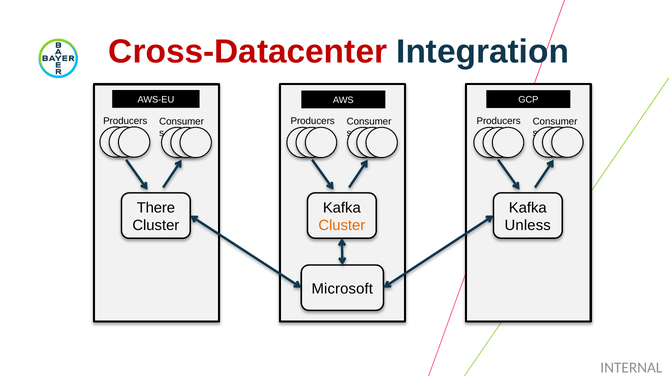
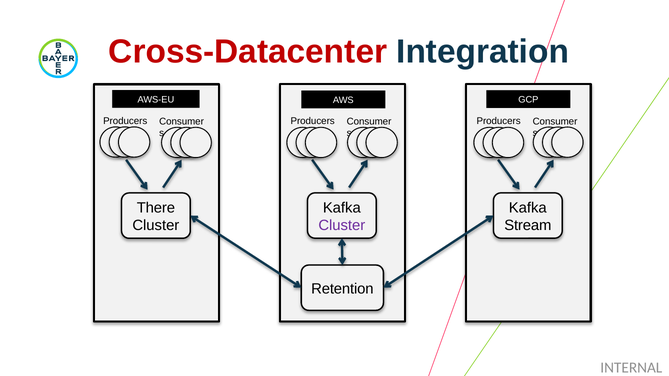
Cluster at (342, 226) colour: orange -> purple
Unless: Unless -> Stream
Microsoft: Microsoft -> Retention
